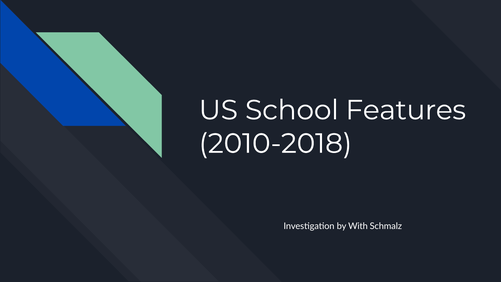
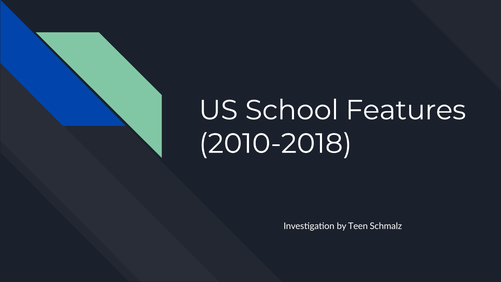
With: With -> Teen
